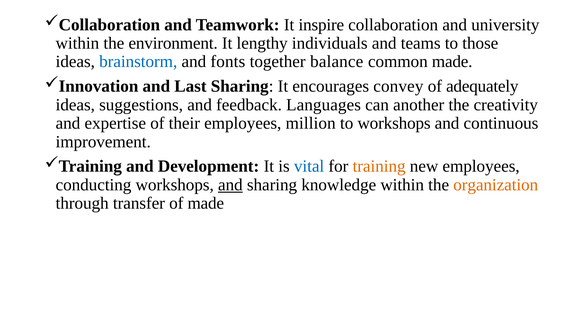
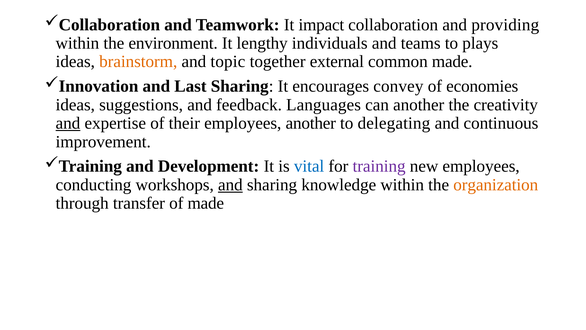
inspire: inspire -> impact
university: university -> providing
those: those -> plays
brainstorm colour: blue -> orange
fonts: fonts -> topic
balance: balance -> external
adequately: adequately -> economies
and at (68, 123) underline: none -> present
employees million: million -> another
to workshops: workshops -> delegating
training colour: orange -> purple
